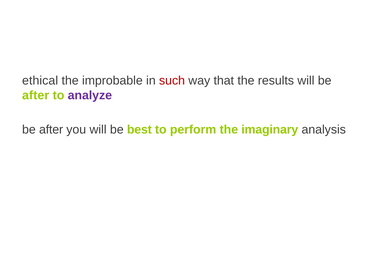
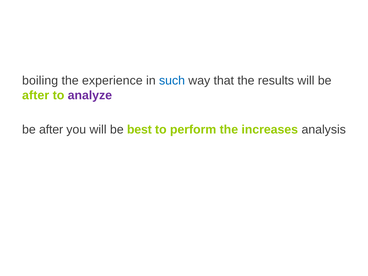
ethical: ethical -> boiling
improbable: improbable -> experience
such colour: red -> blue
imaginary: imaginary -> increases
